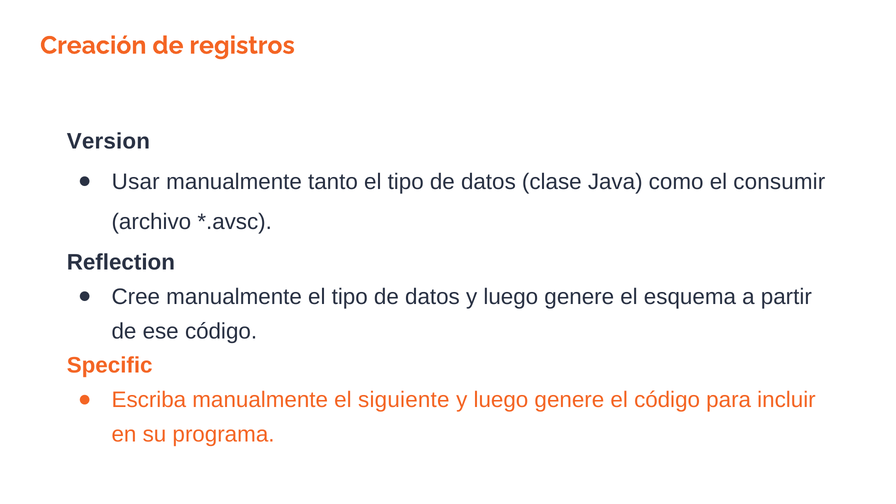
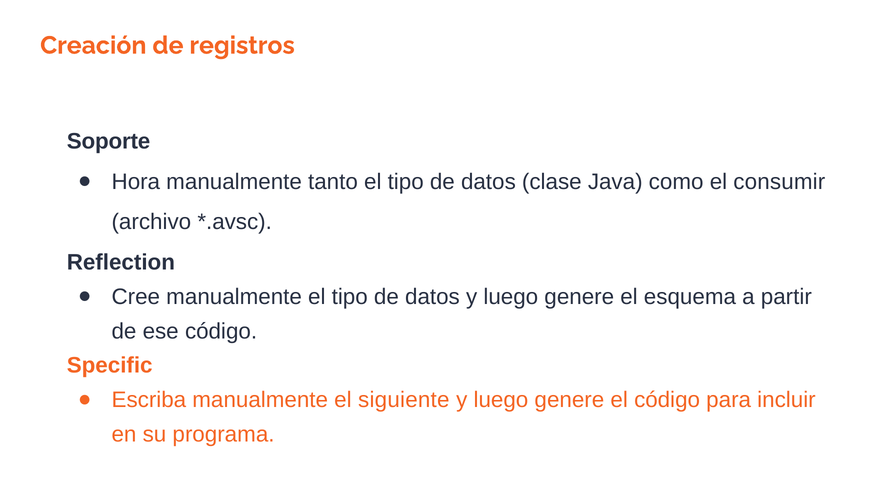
Version: Version -> Soporte
Usar: Usar -> Hora
